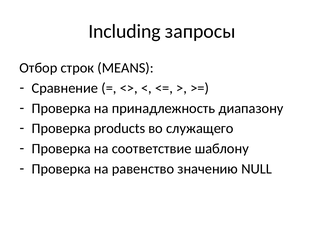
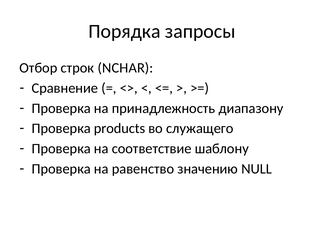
Including: Including -> Порядка
MEANS: MEANS -> NCHAR
